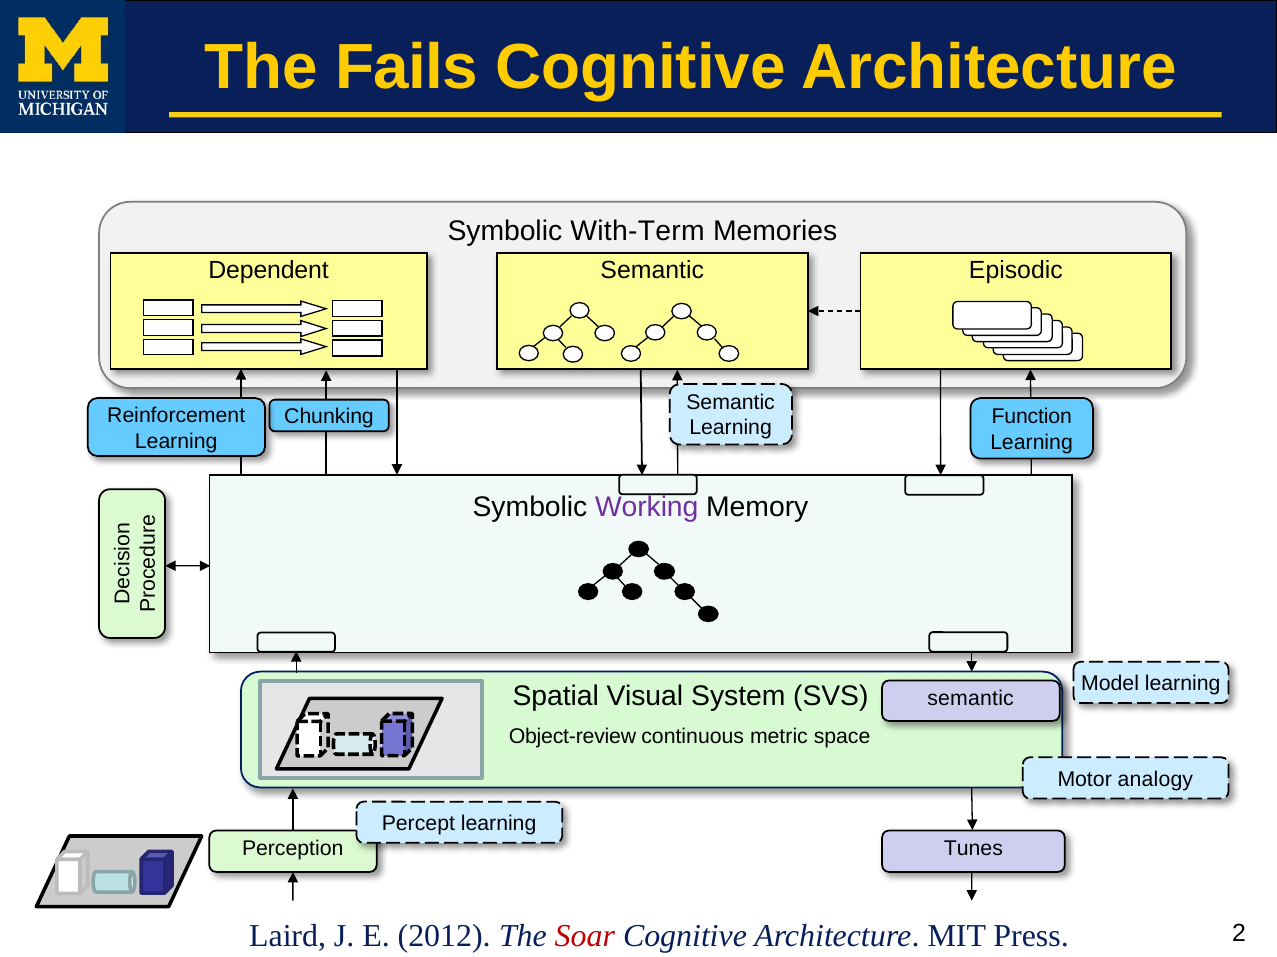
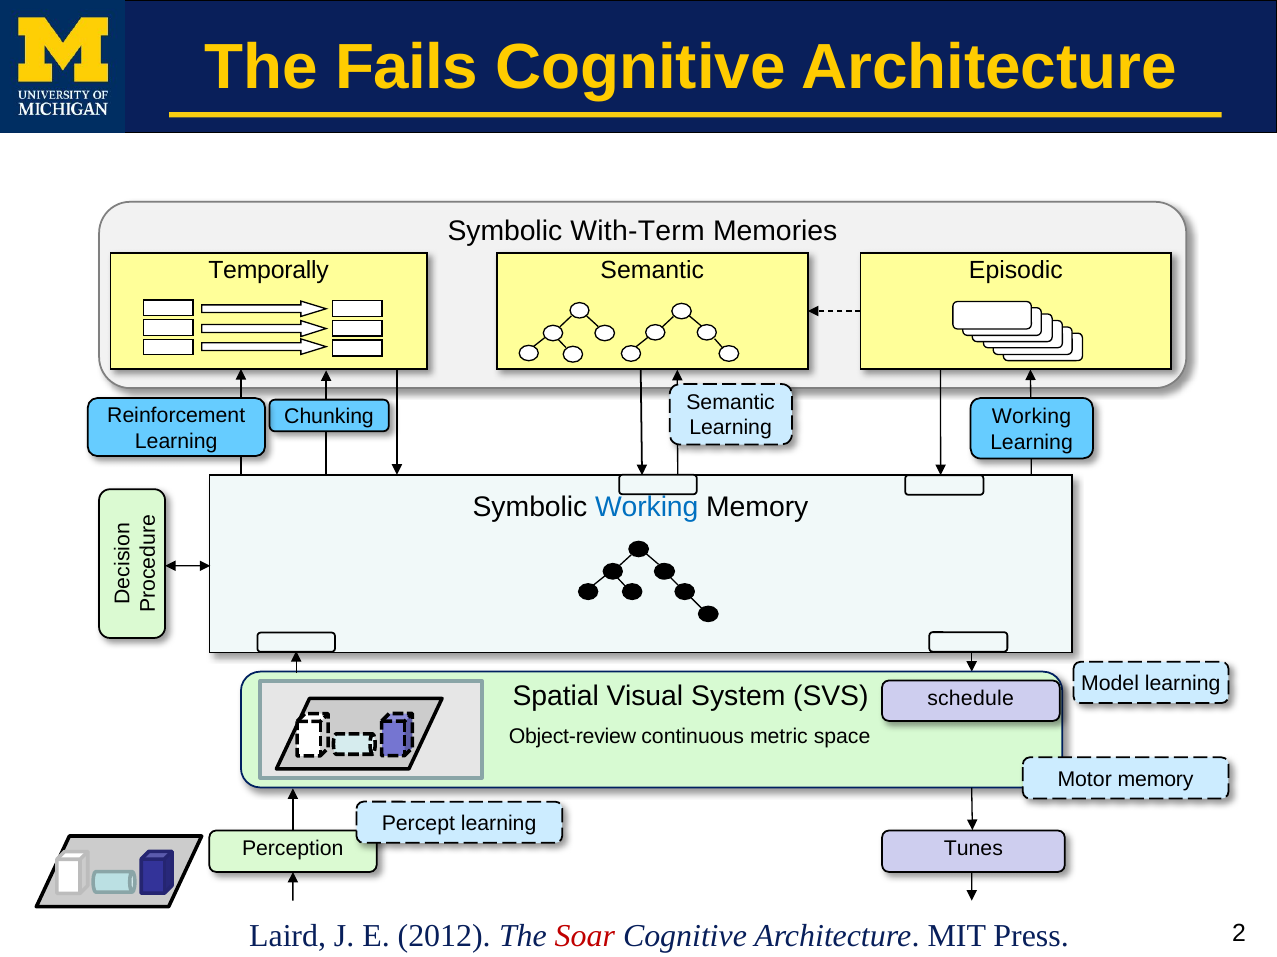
Dependent: Dependent -> Temporally
Function at (1032, 417): Function -> Working
Working at (647, 507) colour: purple -> blue
semantic at (971, 699): semantic -> schedule
Motor analogy: analogy -> memory
